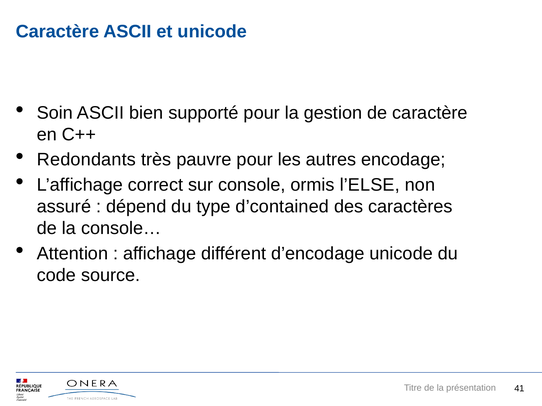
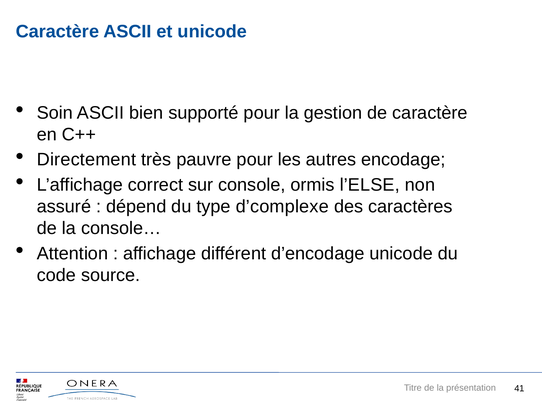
Redondants: Redondants -> Directement
d’contained: d’contained -> d’complexe
